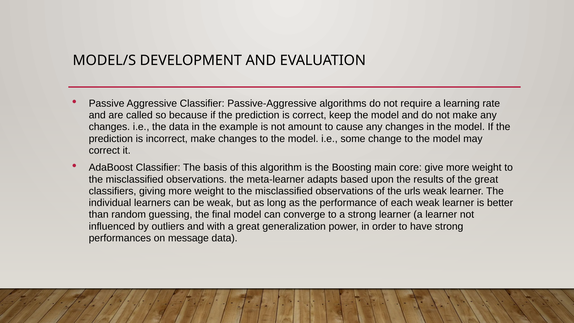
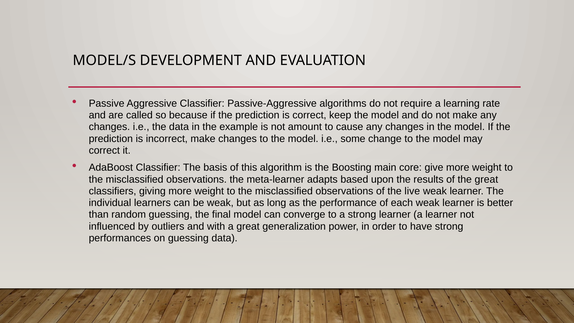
urls: urls -> live
on message: message -> guessing
